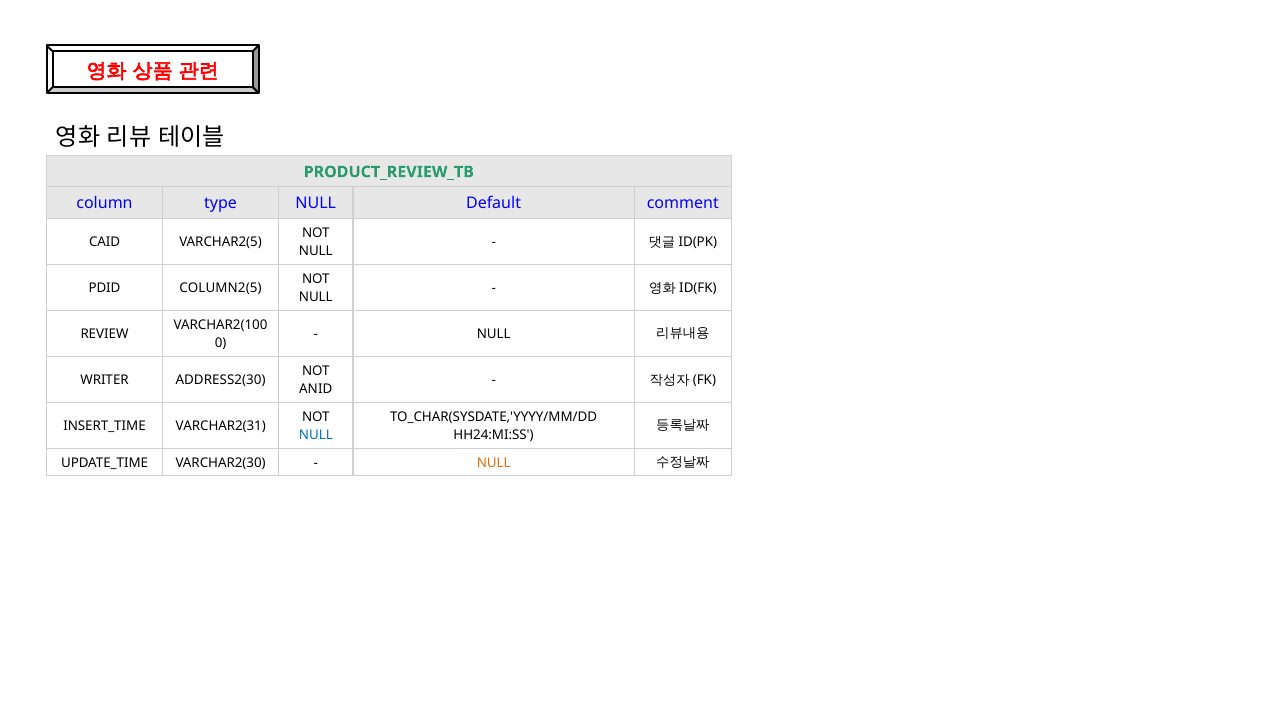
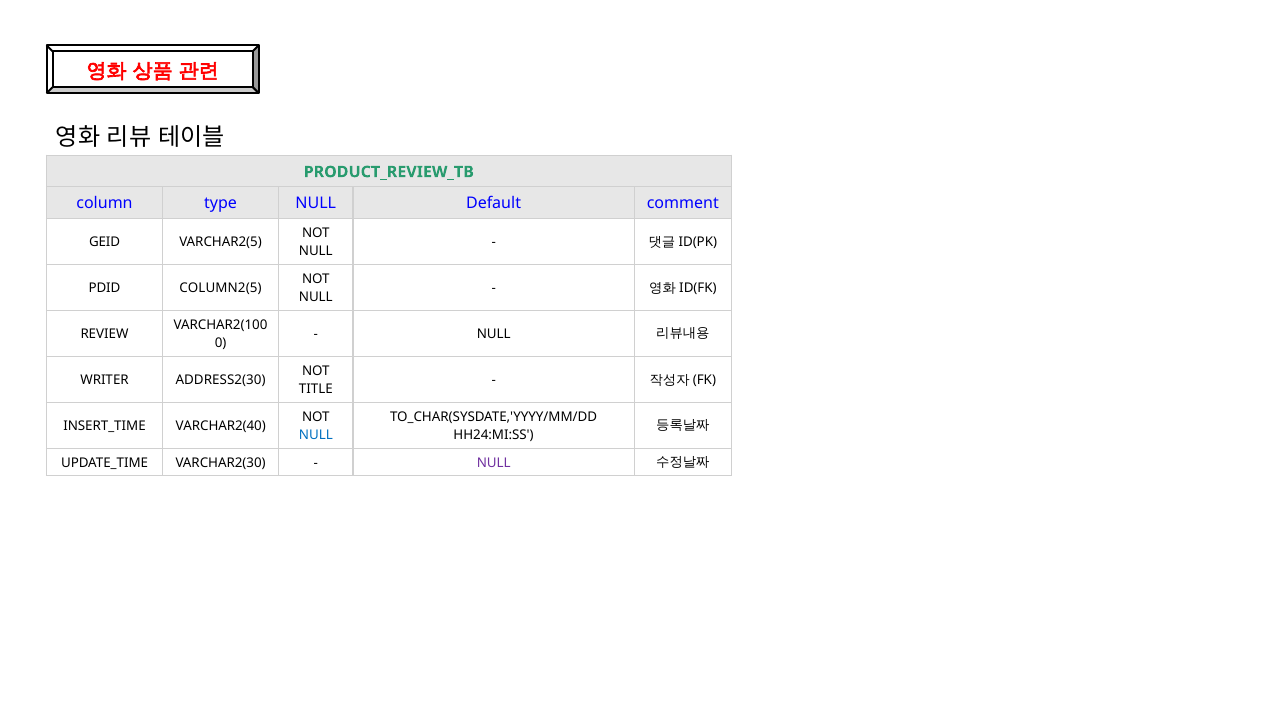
CAID: CAID -> GEID
ANID: ANID -> TITLE
VARCHAR2(31: VARCHAR2(31 -> VARCHAR2(40
NULL at (494, 463) colour: orange -> purple
